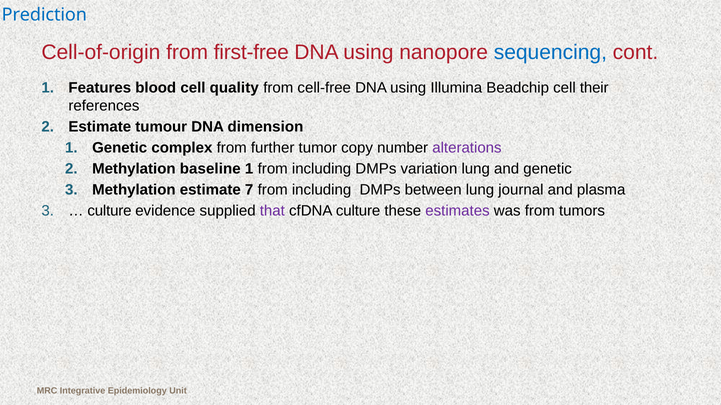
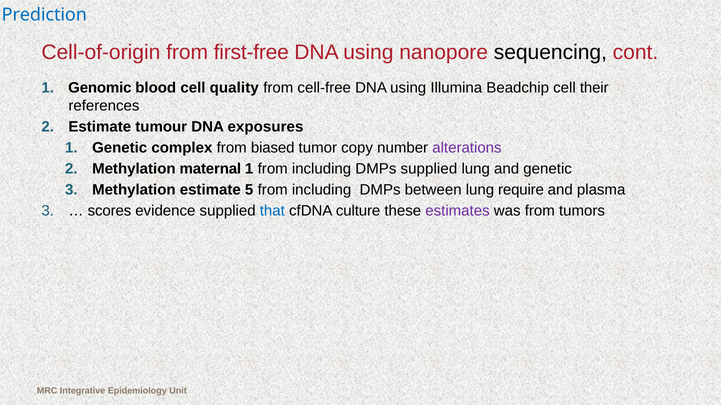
sequencing colour: blue -> black
Features: Features -> Genomic
dimension: dimension -> exposures
further: further -> biased
baseline: baseline -> maternal
DMPs variation: variation -> supplied
7: 7 -> 5
journal: journal -> require
culture at (109, 211): culture -> scores
that colour: purple -> blue
